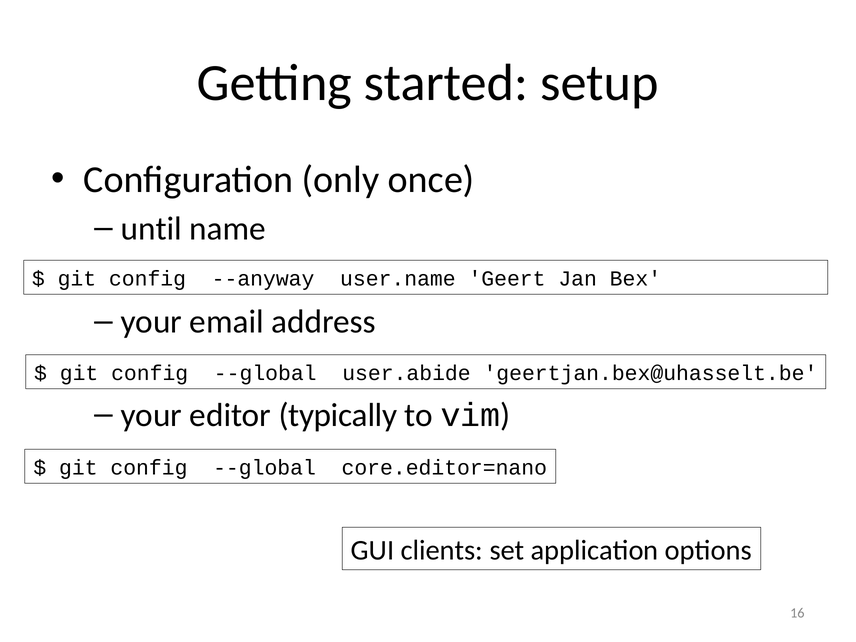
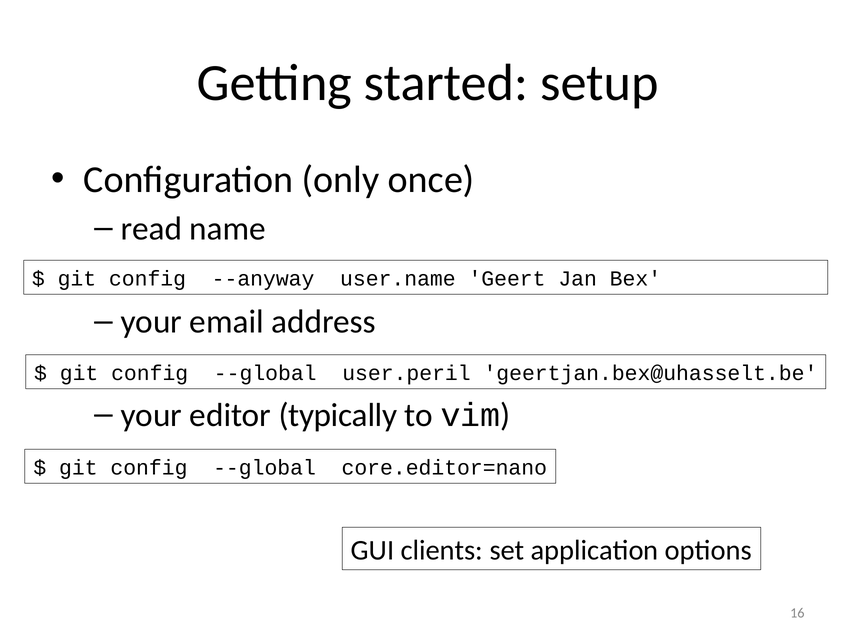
until: until -> read
user.abide: user.abide -> user.peril
